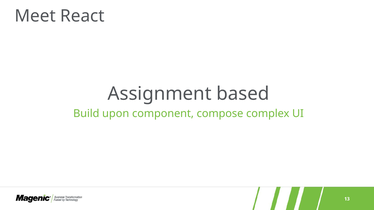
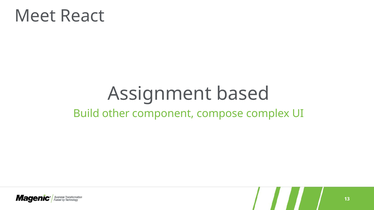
upon: upon -> other
